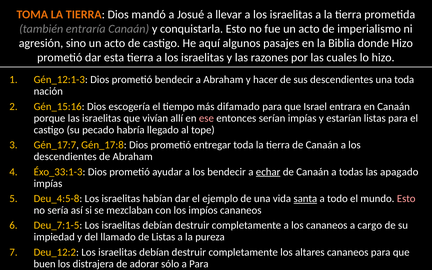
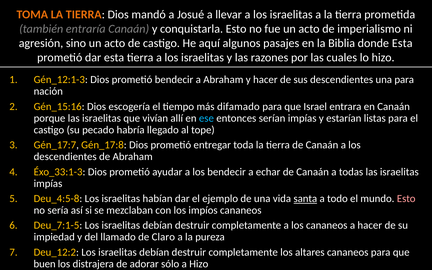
donde Hizo: Hizo -> Esta
una toda: toda -> para
ese colour: pink -> light blue
echar underline: present -> none
todas las apagado: apagado -> israelitas
a cargo: cargo -> hacer
de Listas: Listas -> Claro
a Para: Para -> Hizo
